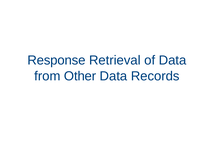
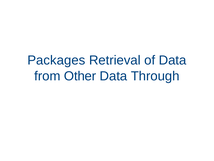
Response: Response -> Packages
Records: Records -> Through
